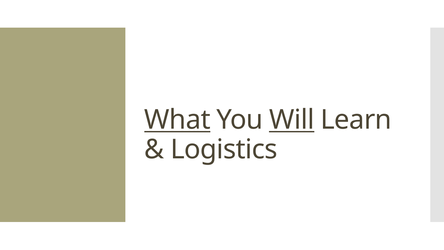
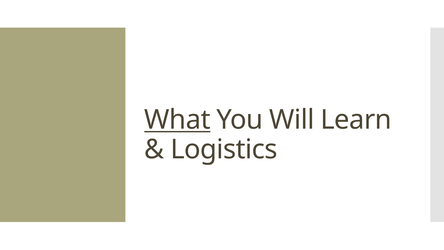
Will underline: present -> none
